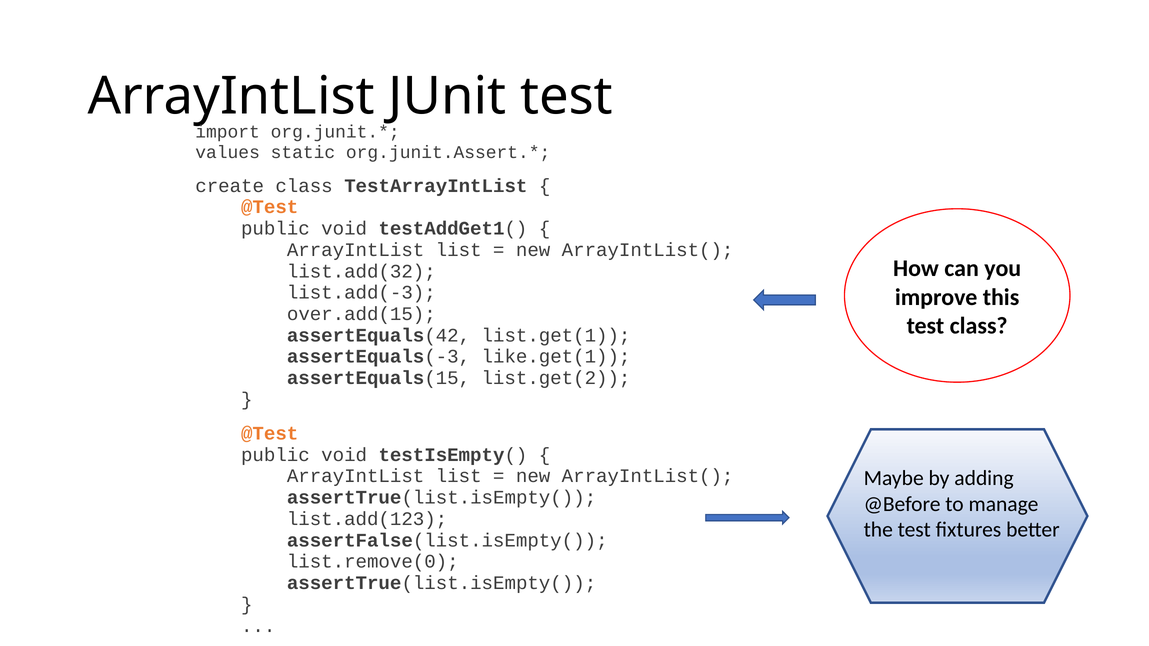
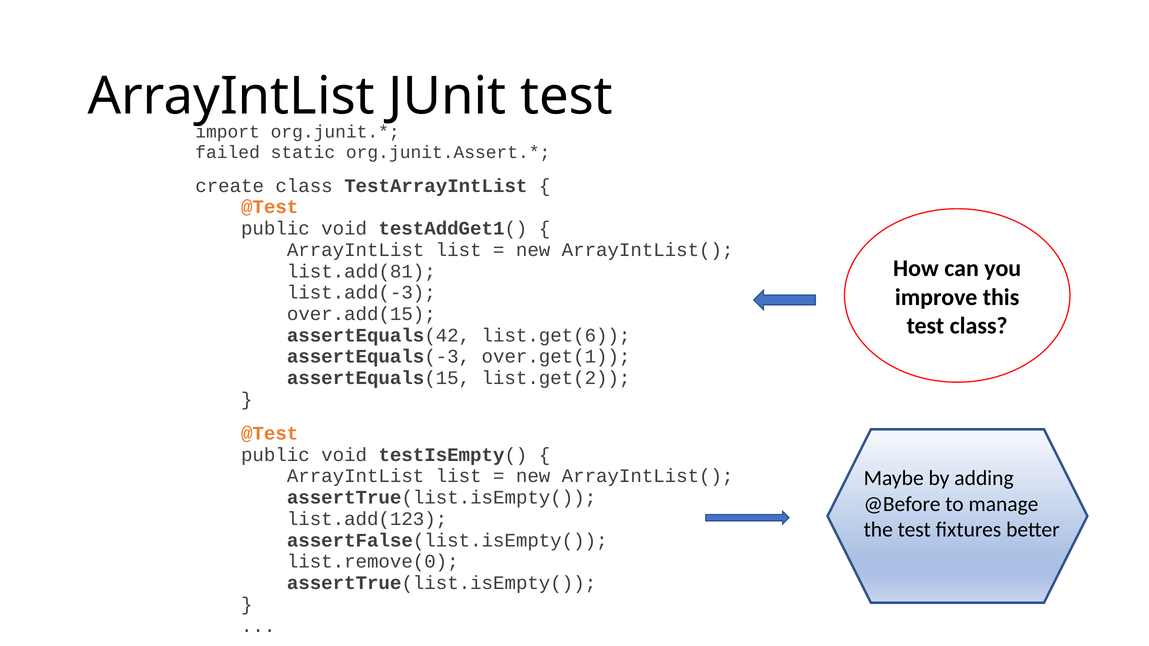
values: values -> failed
list.add(32: list.add(32 -> list.add(81
list.get(1: list.get(1 -> list.get(6
like.get(1: like.get(1 -> over.get(1
